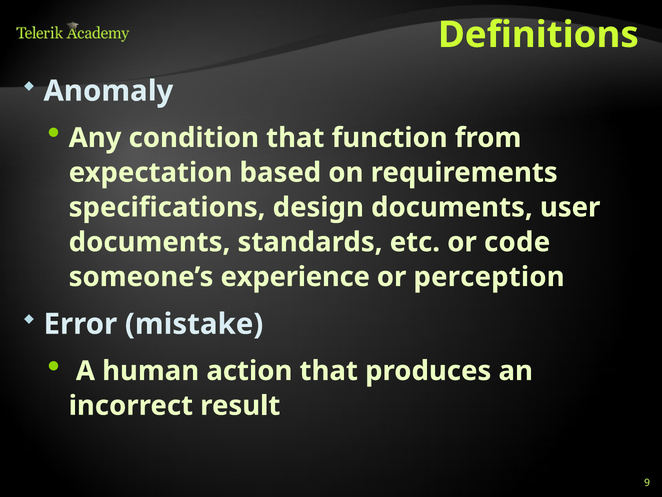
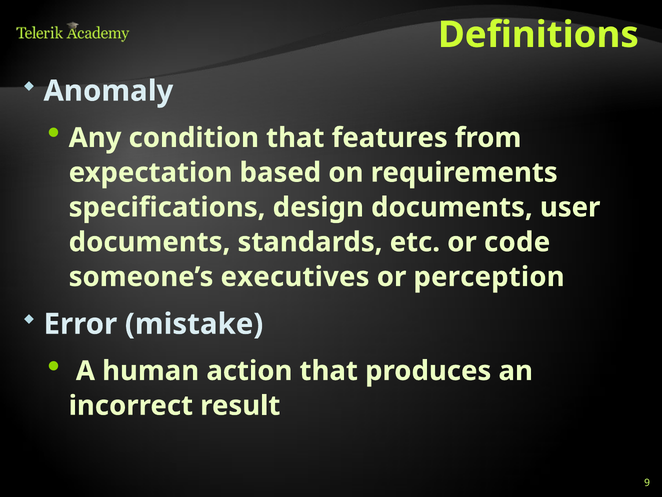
function: function -> features
experience: experience -> executives
